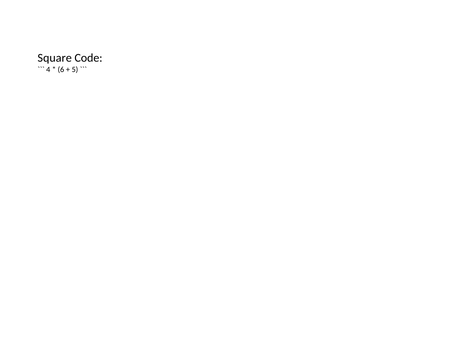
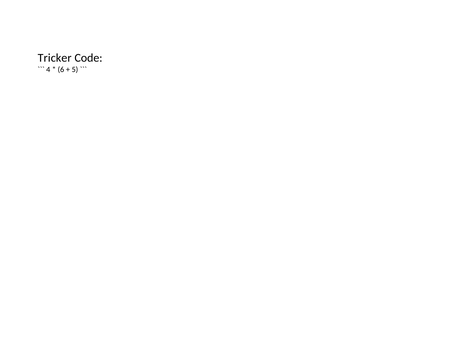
Square: Square -> Tricker
